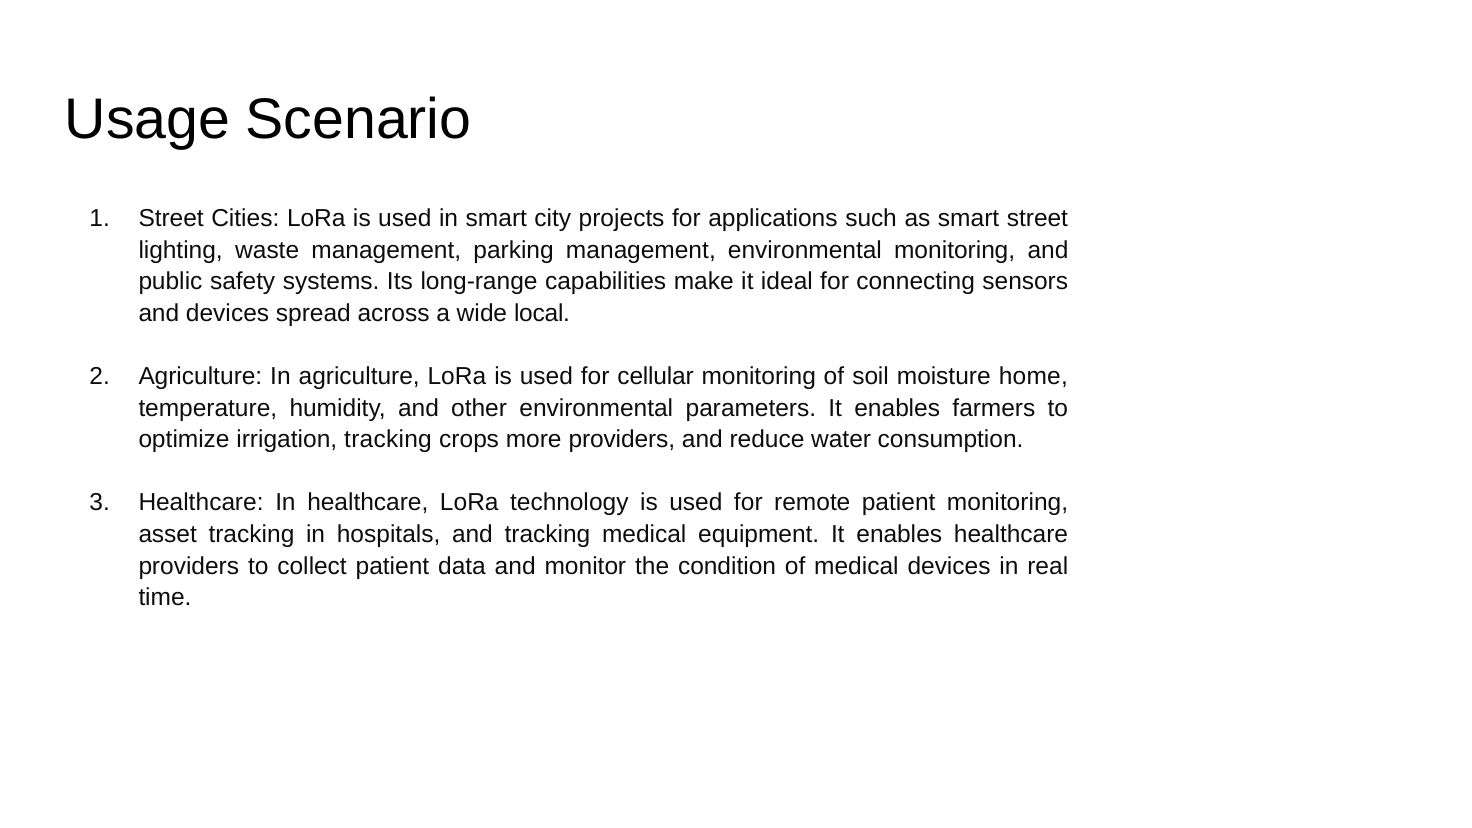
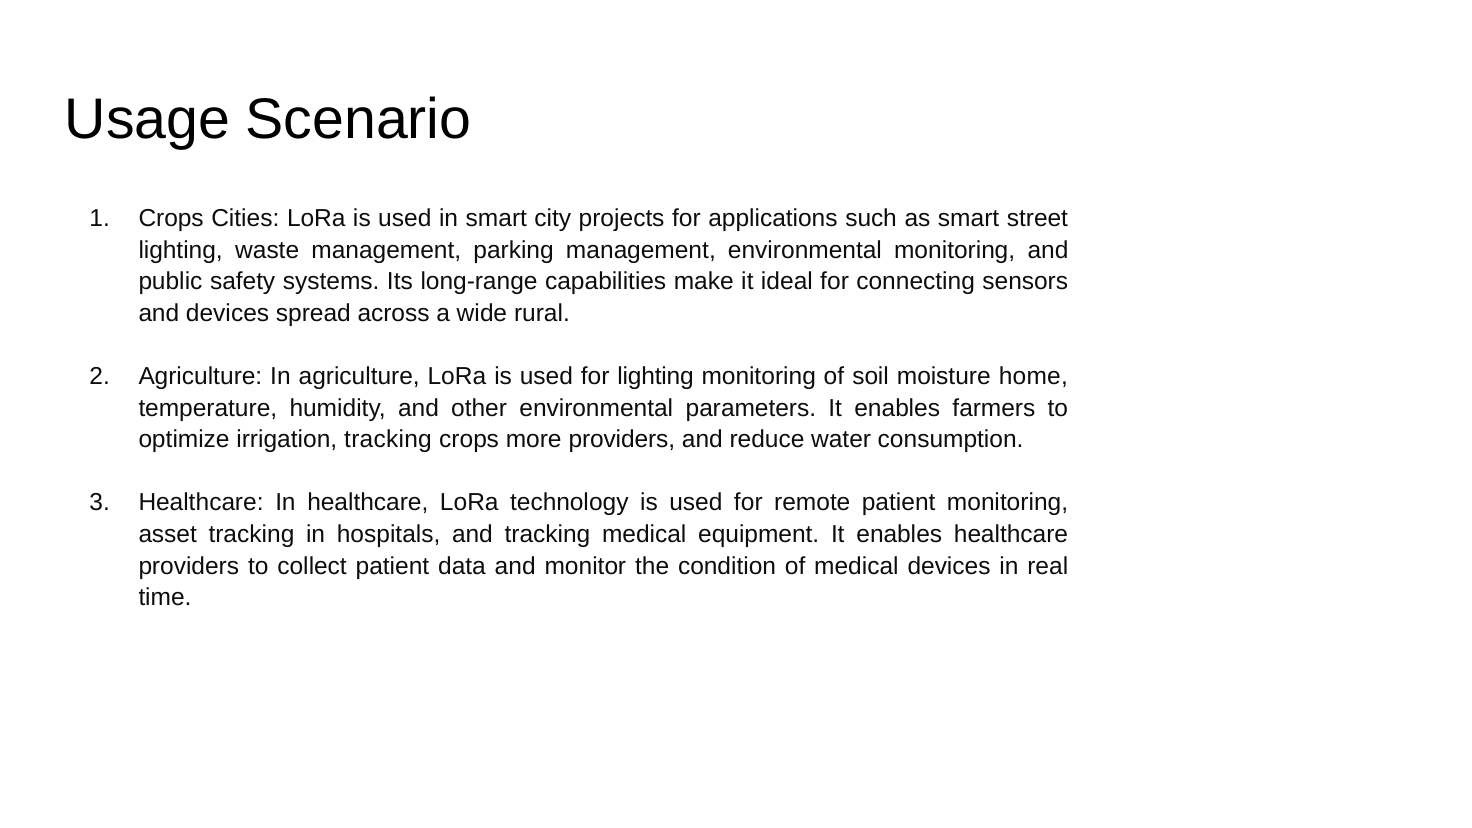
Street at (171, 219): Street -> Crops
local: local -> rural
for cellular: cellular -> lighting
